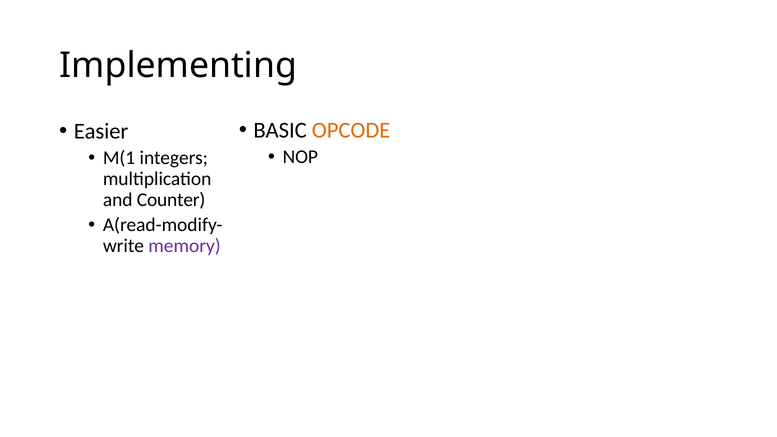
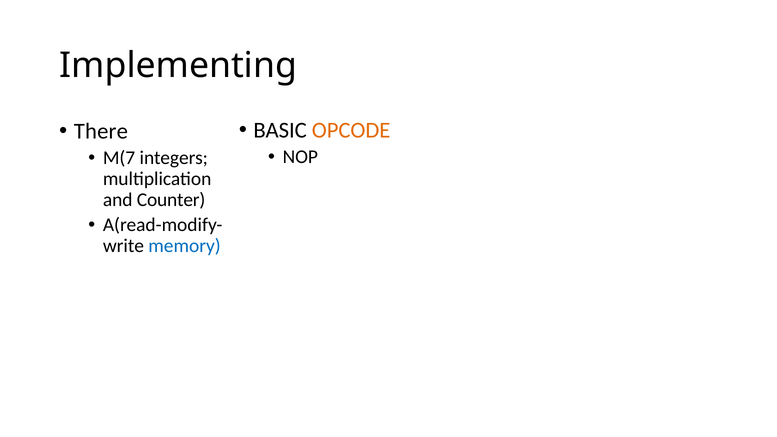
Easier: Easier -> There
M(1: M(1 -> M(7
memory colour: purple -> blue
